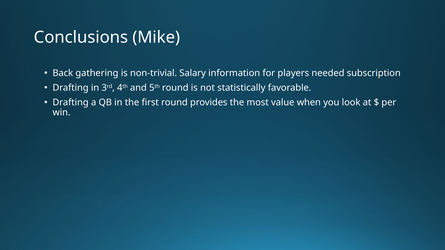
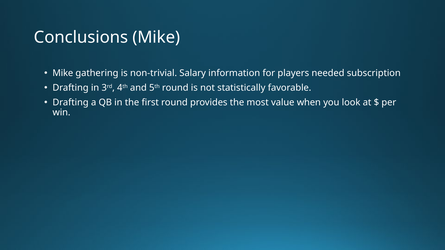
Back at (63, 73): Back -> Mike
